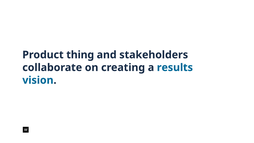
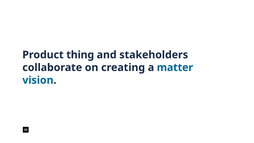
results: results -> matter
